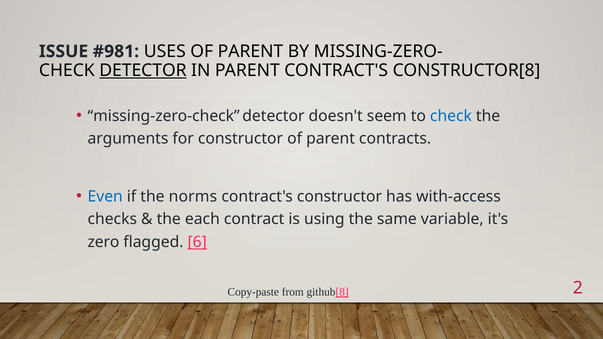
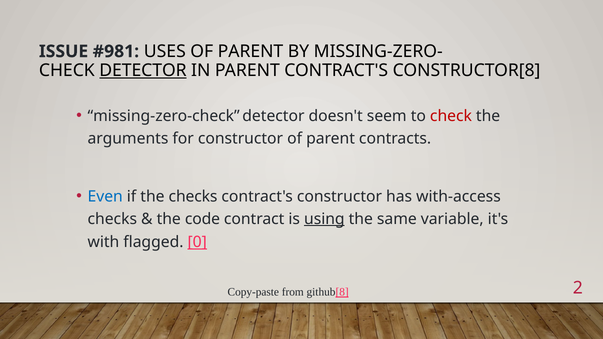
check at (451, 116) colour: blue -> red
the norms: norms -> checks
each: each -> code
using underline: none -> present
zero: zero -> with
6: 6 -> 0
